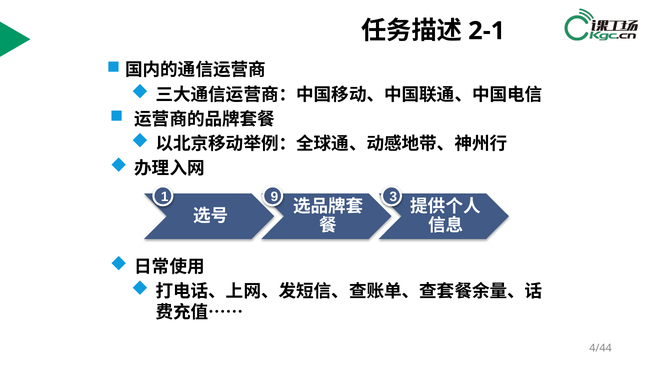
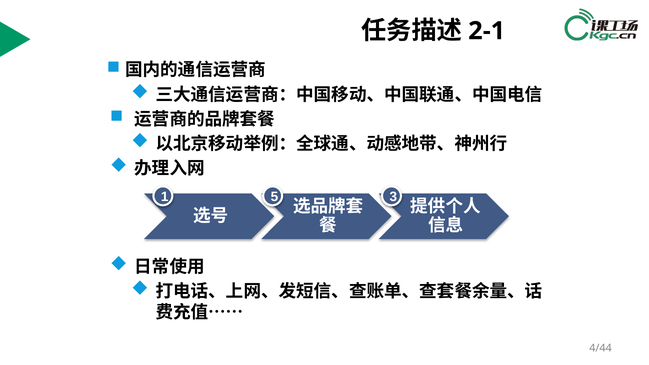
9: 9 -> 5
